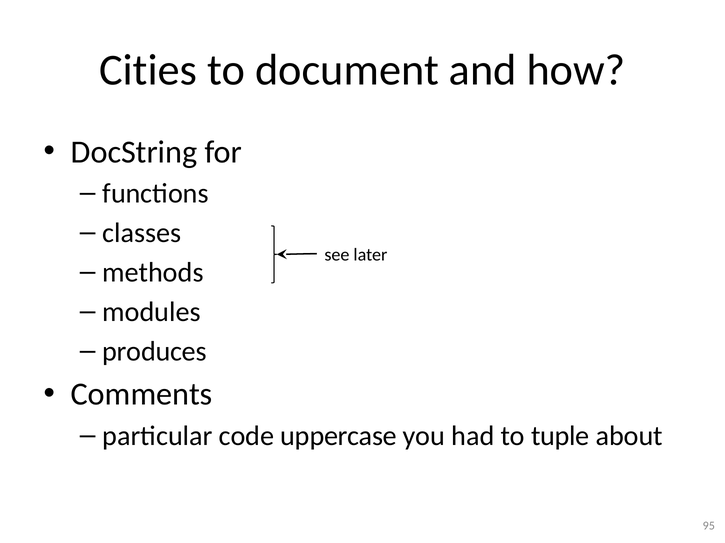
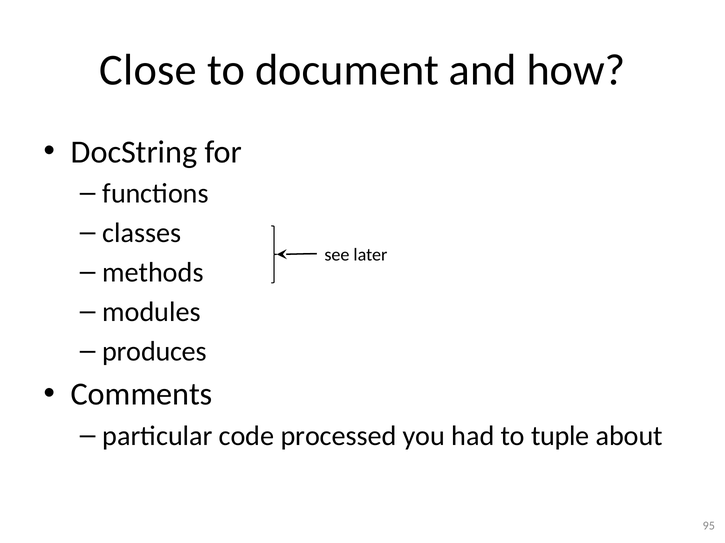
Cities: Cities -> Close
uppercase: uppercase -> processed
